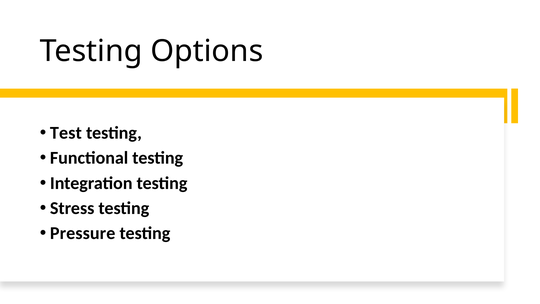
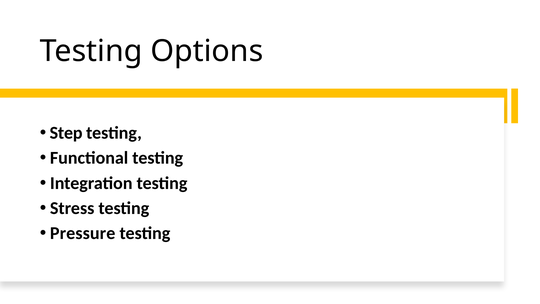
Test: Test -> Step
